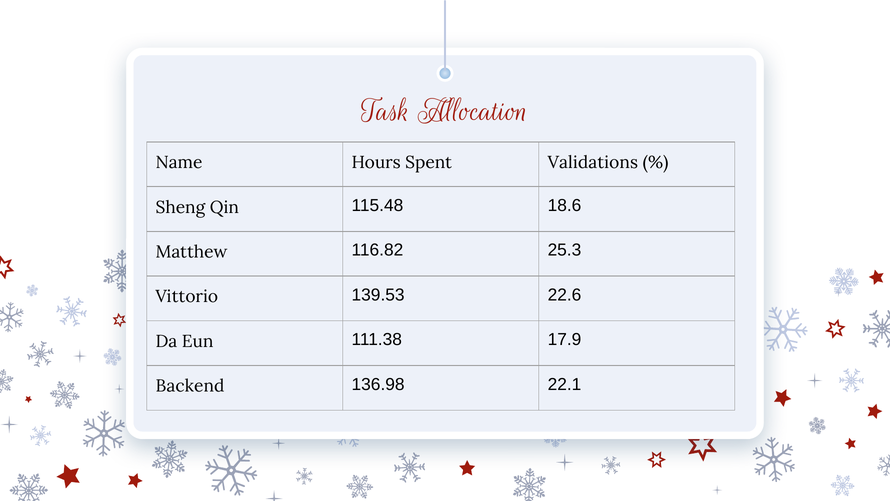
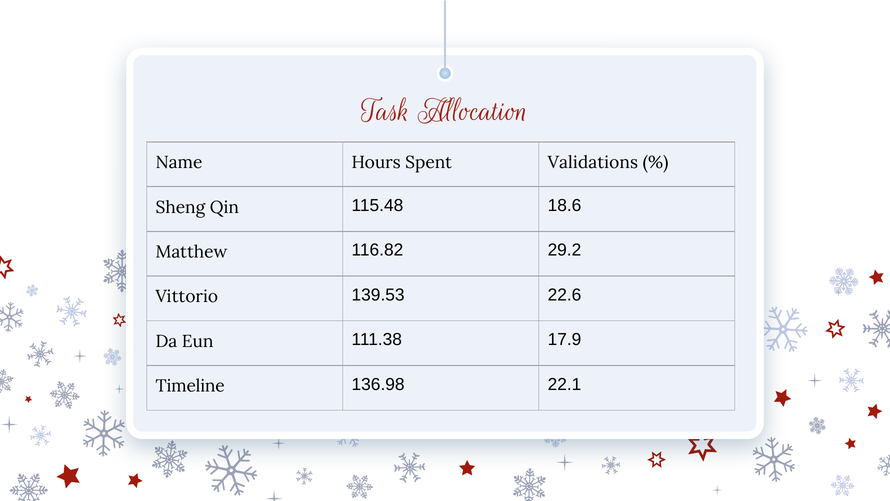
25.3: 25.3 -> 29.2
Backend: Backend -> Timeline
